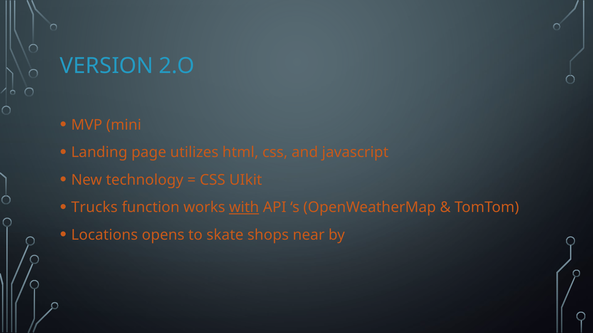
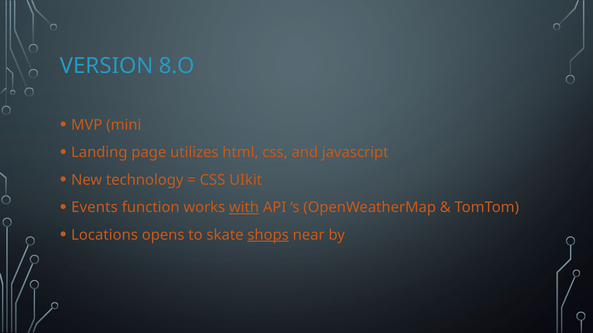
2.O: 2.O -> 8.O
Trucks: Trucks -> Events
shops underline: none -> present
